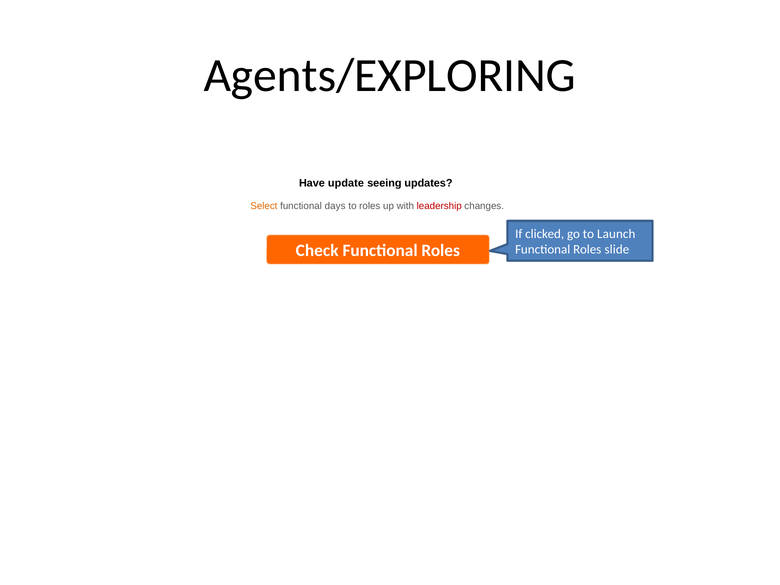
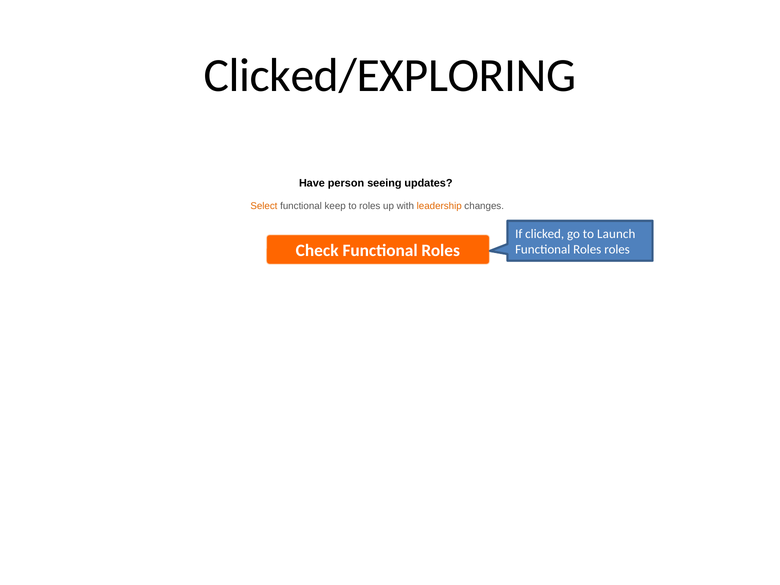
Agents/EXPLORING: Agents/EXPLORING -> Clicked/EXPLORING
update: update -> person
days: days -> keep
leadership colour: red -> orange
Roles slide: slide -> roles
